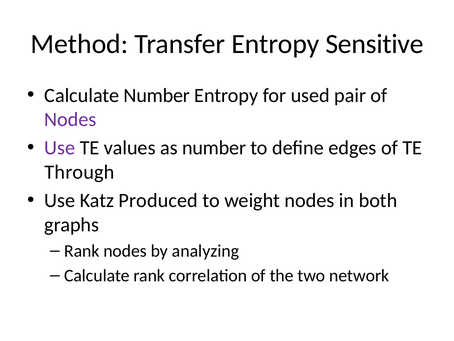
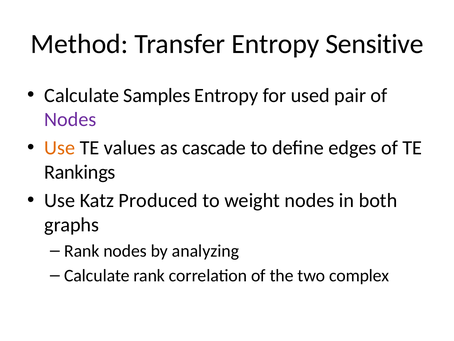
Calculate Number: Number -> Samples
Use at (60, 148) colour: purple -> orange
as number: number -> cascade
Through: Through -> Rankings
network: network -> complex
